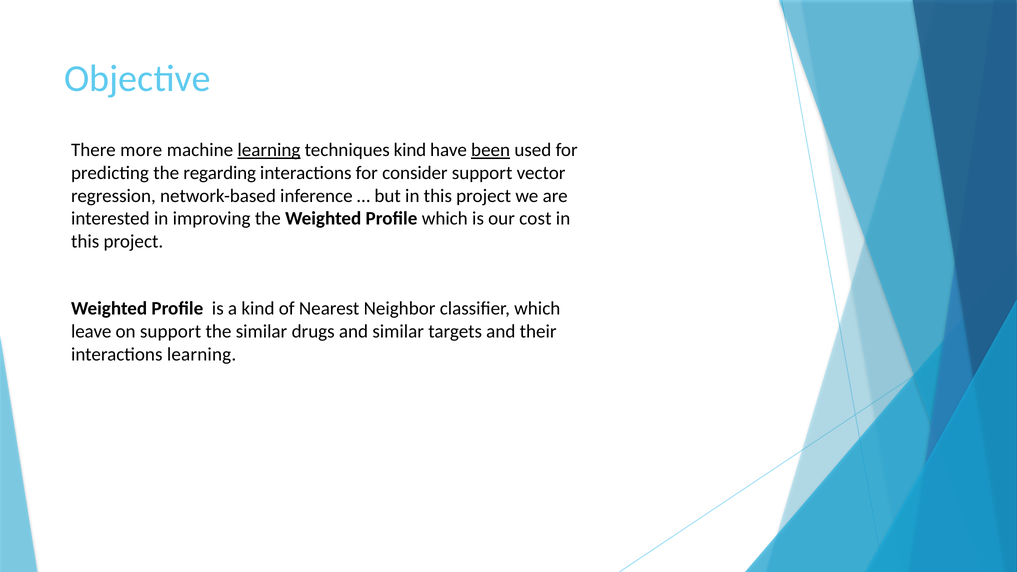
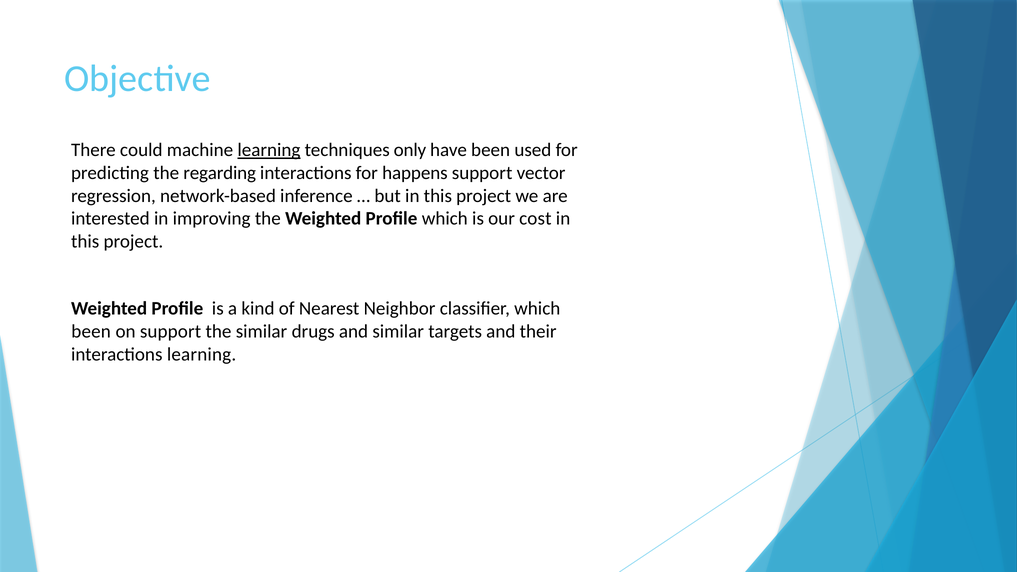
more: more -> could
techniques kind: kind -> only
been at (491, 150) underline: present -> none
consider: consider -> happens
leave at (91, 332): leave -> been
